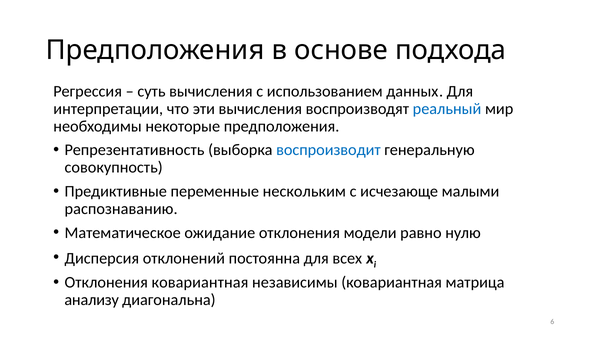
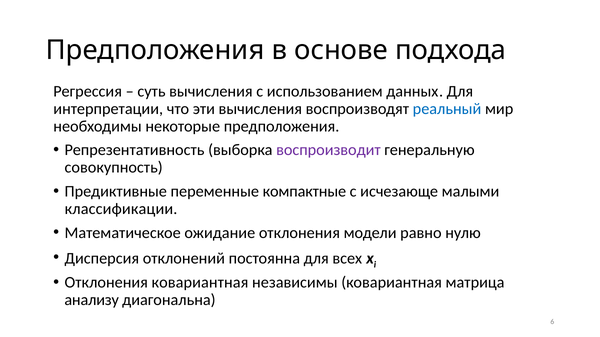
воспроизводит colour: blue -> purple
нескольким: нескольким -> компактные
распознаванию: распознаванию -> классификации
